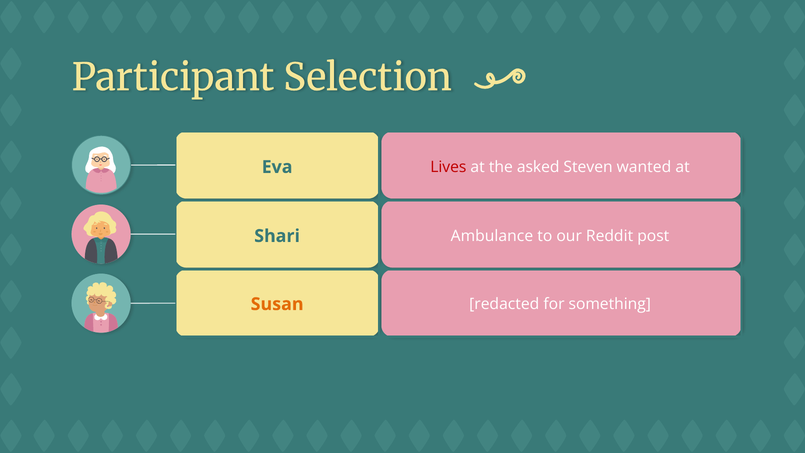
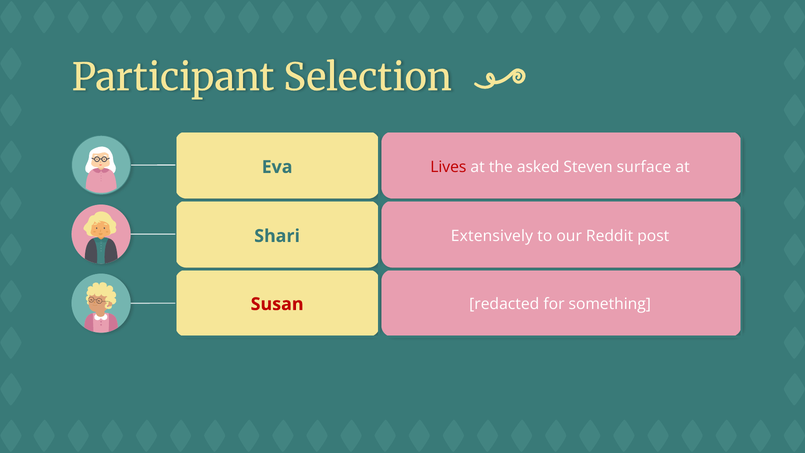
wanted: wanted -> surface
Ambulance: Ambulance -> Extensively
Susan colour: orange -> red
